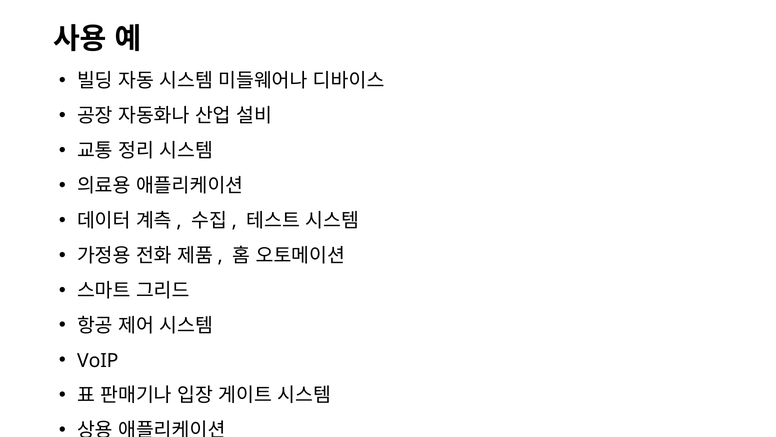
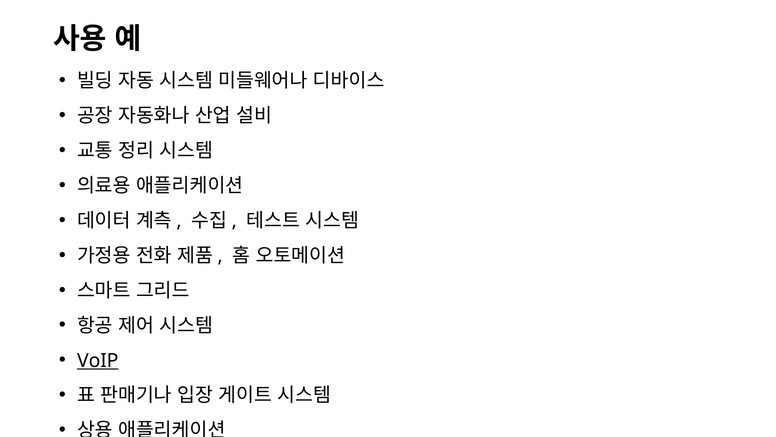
VoIP underline: none -> present
